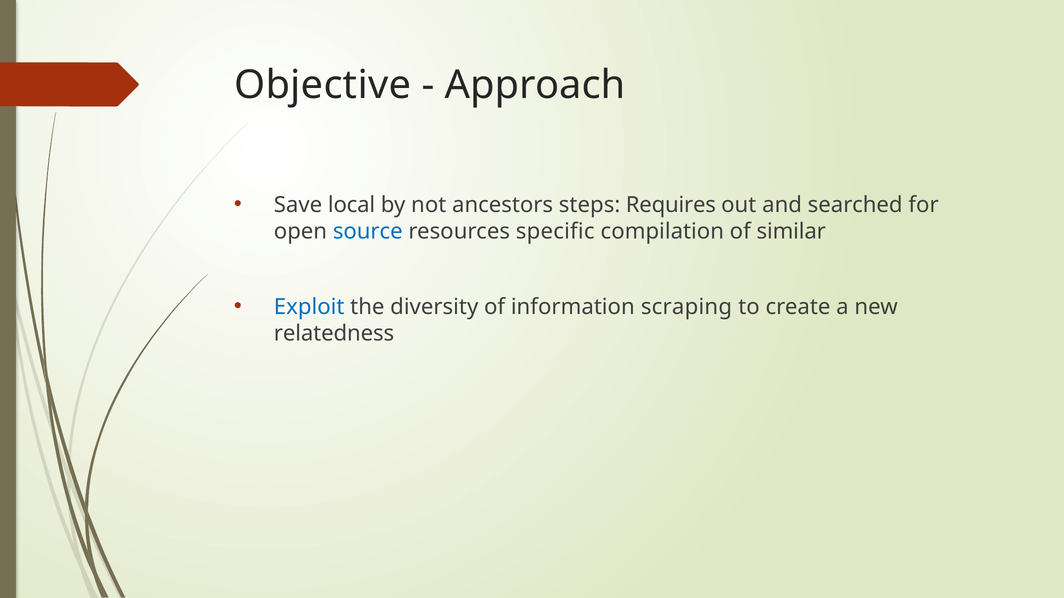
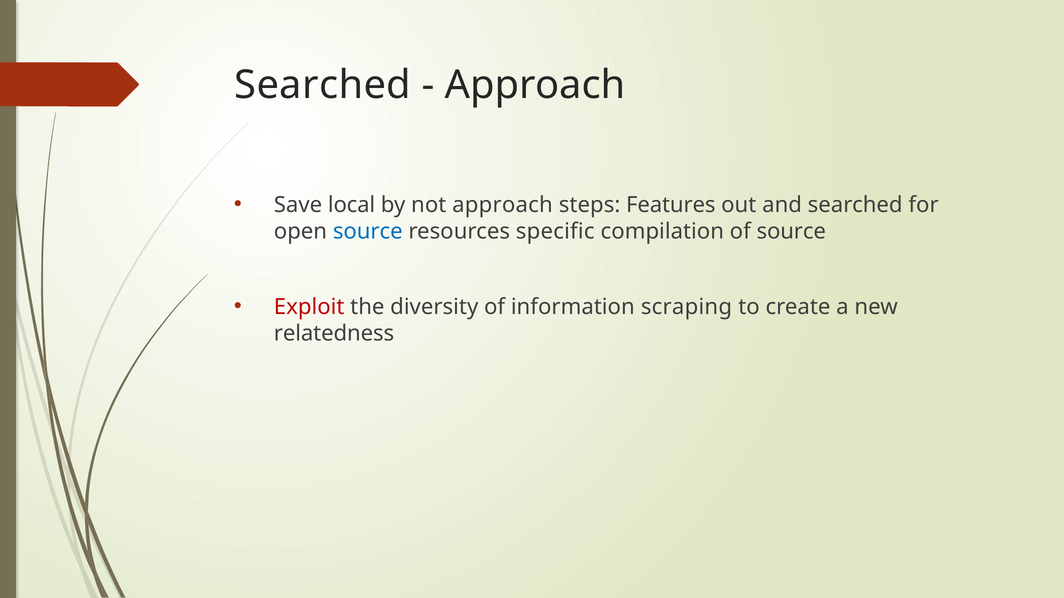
Objective at (323, 85): Objective -> Searched
not ancestors: ancestors -> approach
Requires: Requires -> Features
of similar: similar -> source
Exploit colour: blue -> red
